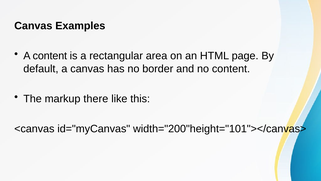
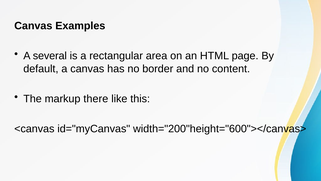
A content: content -> several
width="200"height="101"></canvas>: width="200"height="101"></canvas> -> width="200"height="600"></canvas>
